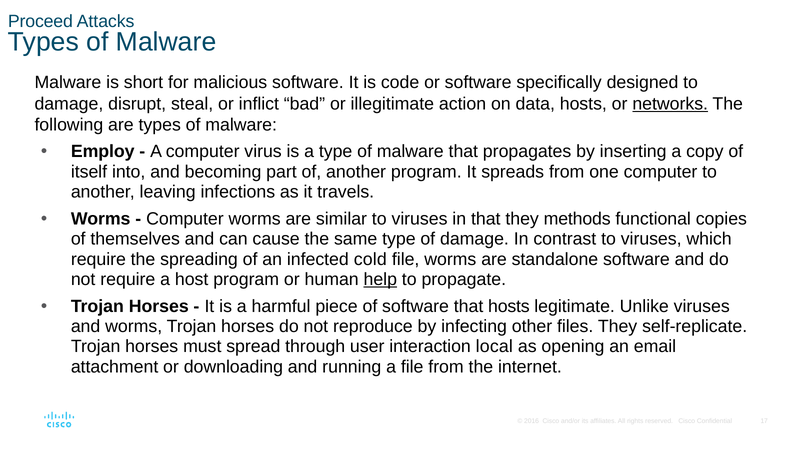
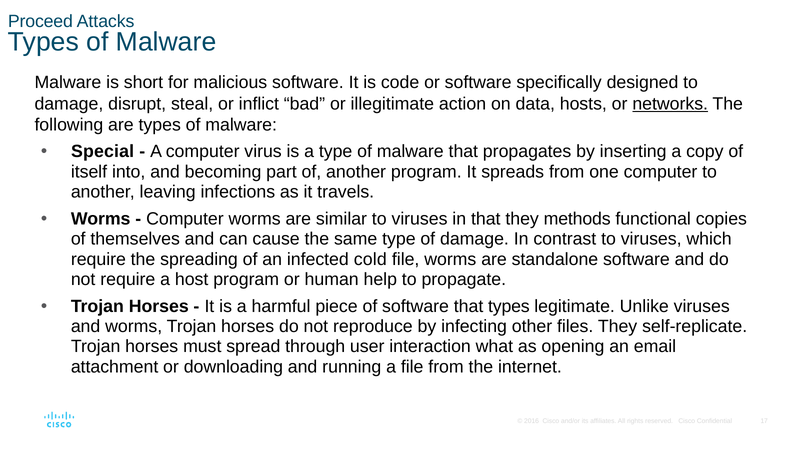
Employ: Employ -> Special
help underline: present -> none
that hosts: hosts -> types
local: local -> what
